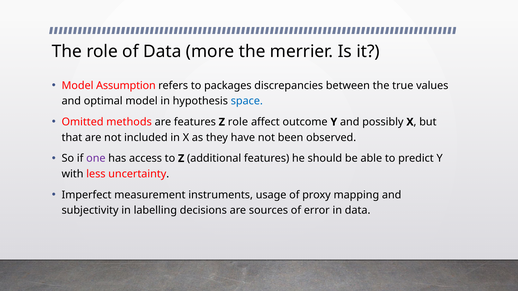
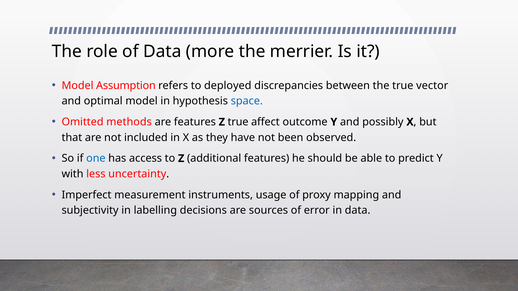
packages: packages -> deployed
values: values -> vector
Z role: role -> true
one colour: purple -> blue
